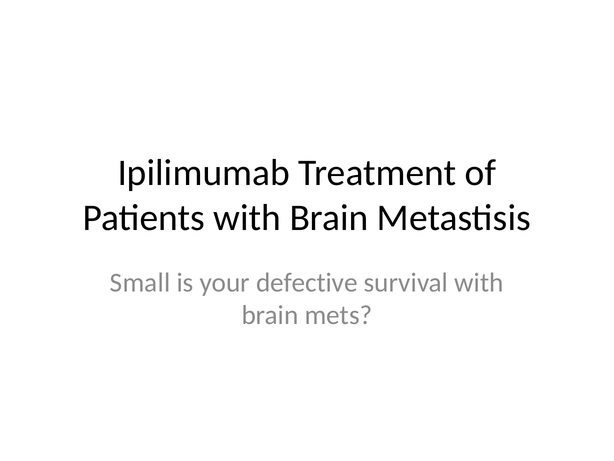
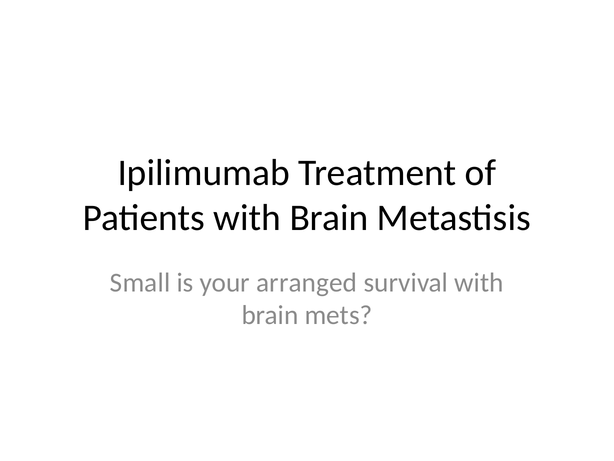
defective: defective -> arranged
